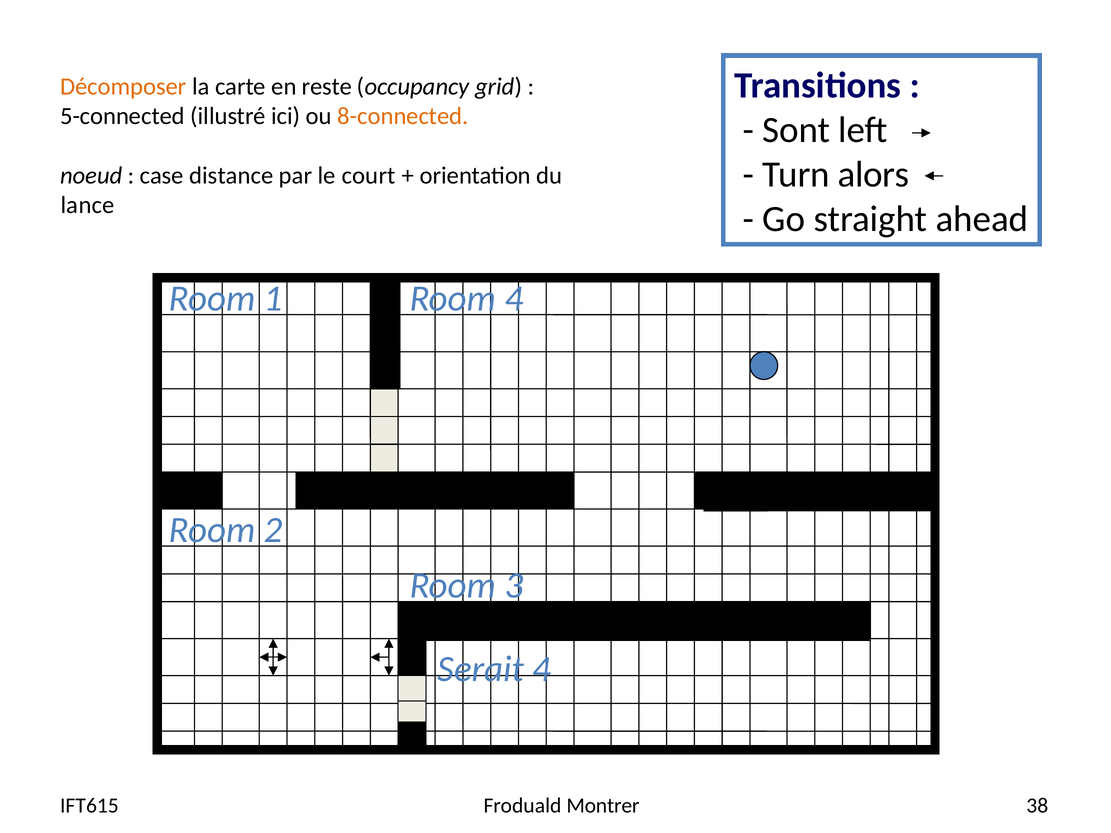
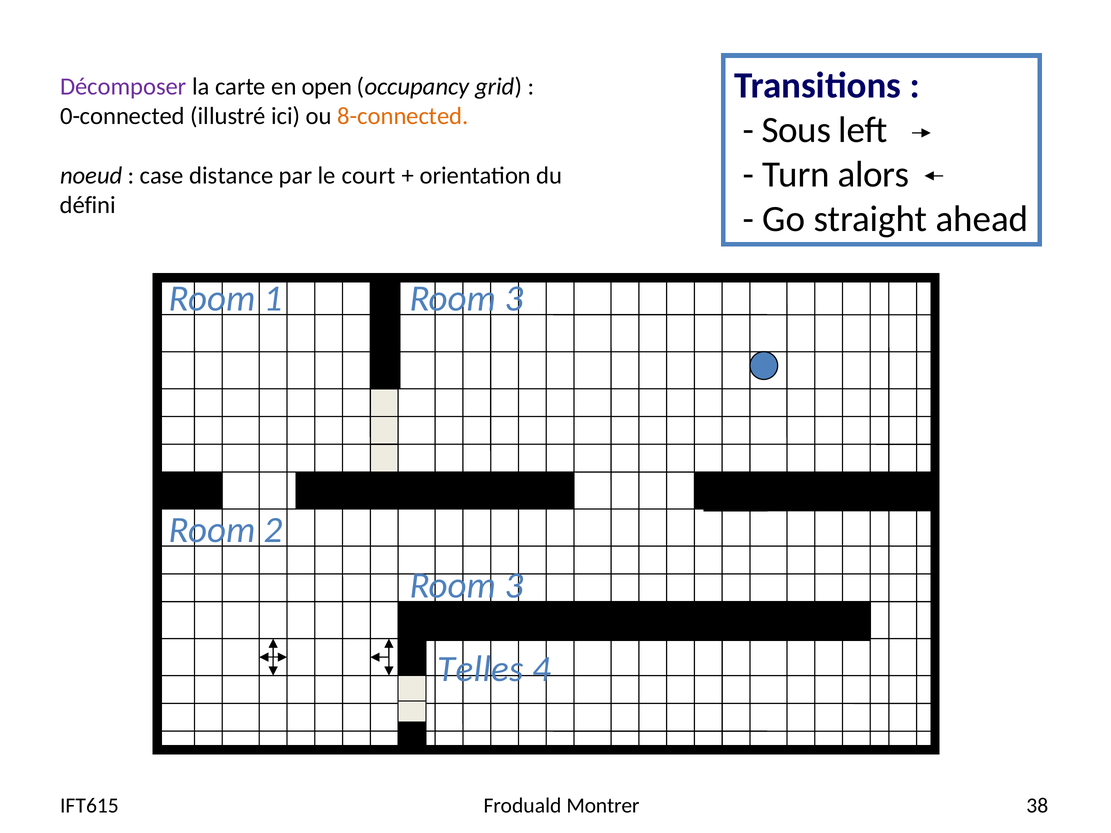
Décomposer colour: orange -> purple
reste: reste -> open
5-connected: 5-connected -> 0-connected
Sont: Sont -> Sous
lance: lance -> défini
1 Room 4: 4 -> 3
Serait: Serait -> Telles
